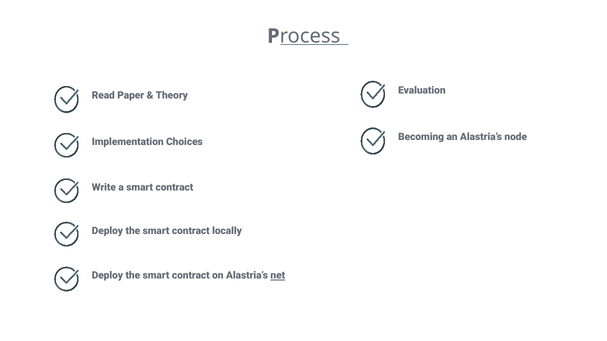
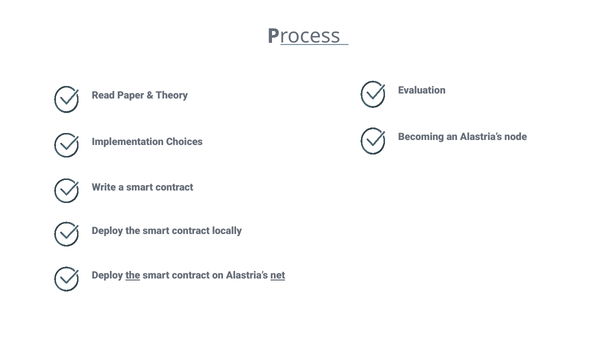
the at (133, 276) underline: none -> present
